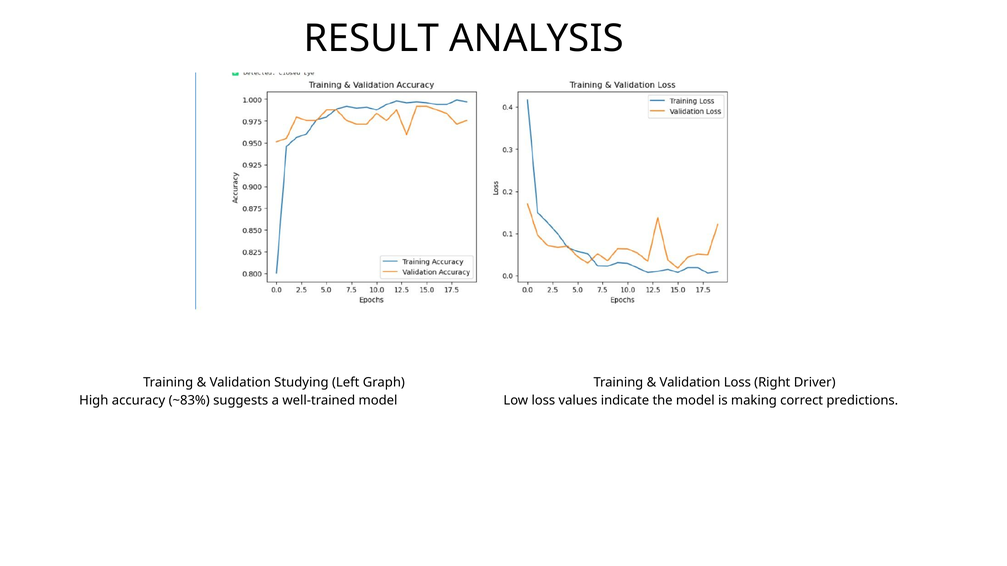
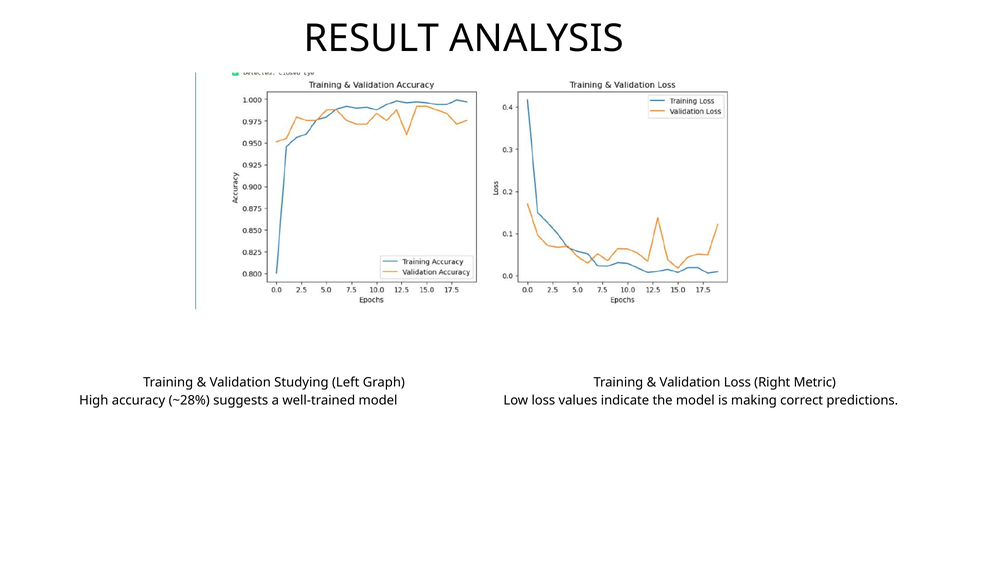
Driver: Driver -> Metric
~83%: ~83% -> ~28%
